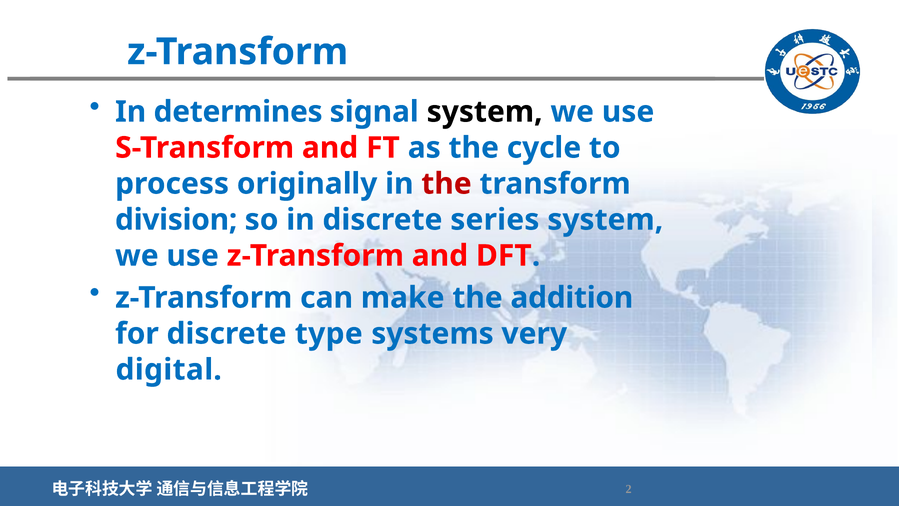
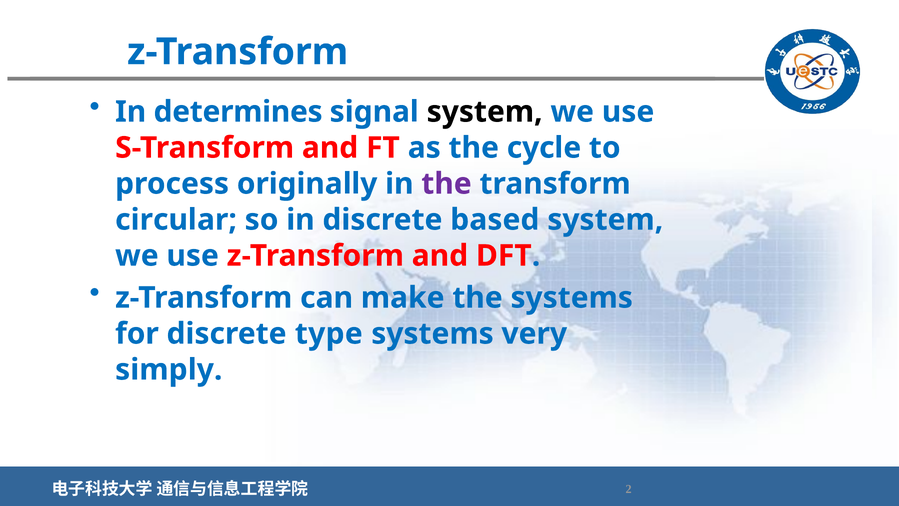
the at (446, 184) colour: red -> purple
division: division -> circular
series: series -> based
the addition: addition -> systems
digital: digital -> simply
